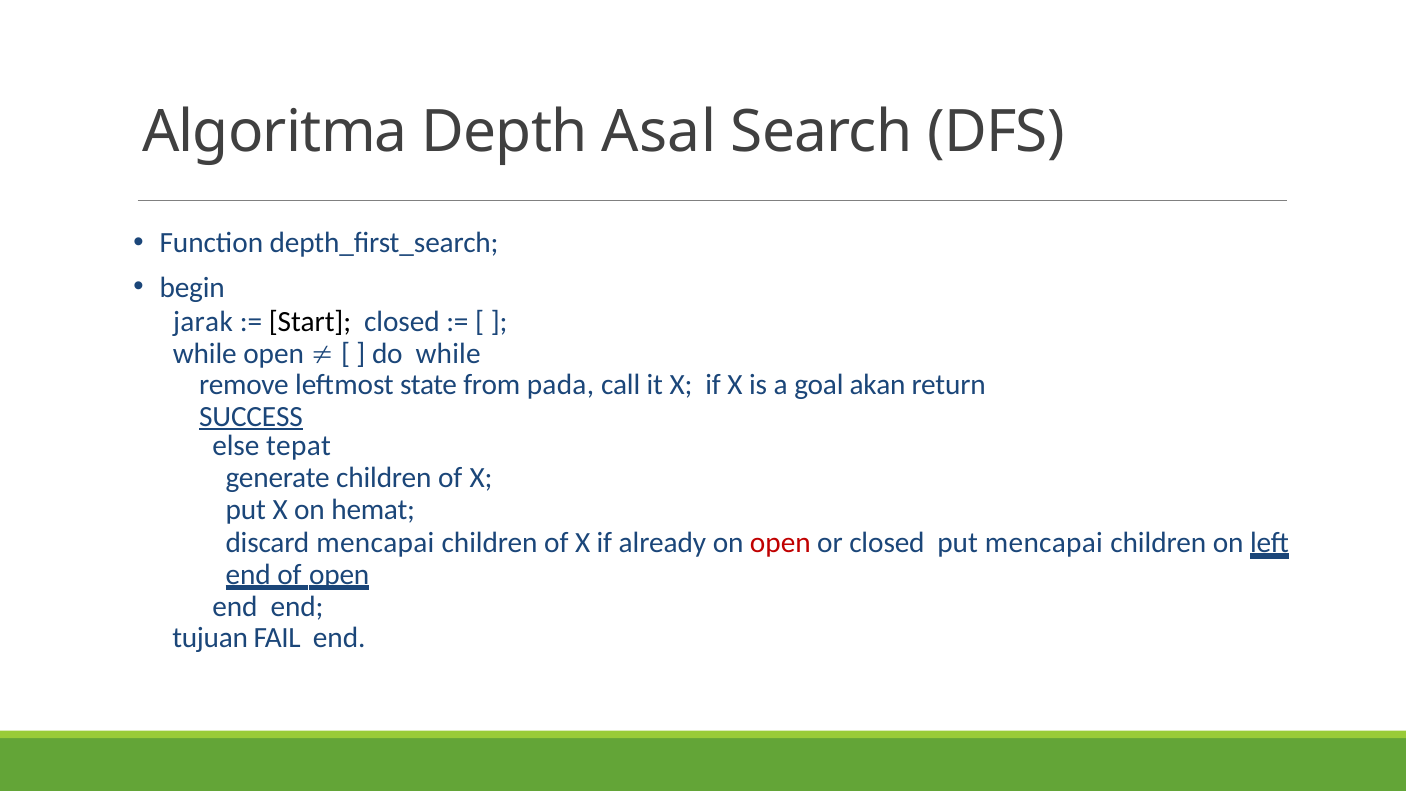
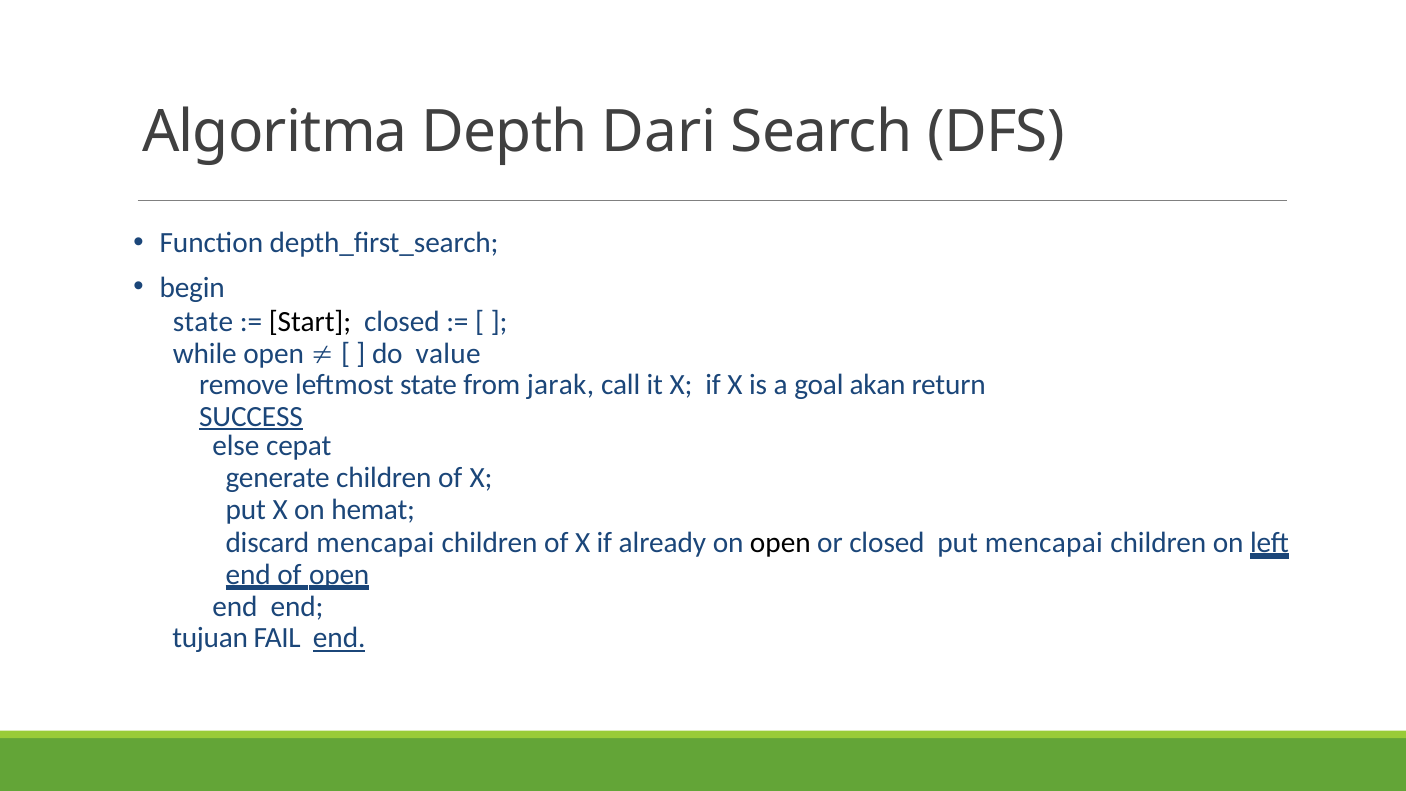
Asal: Asal -> Dari
jarak at (203, 321): jarak -> state
do while: while -> value
pada: pada -> jarak
tepat: tepat -> cepat
open at (780, 543) colour: red -> black
end at (339, 638) underline: none -> present
